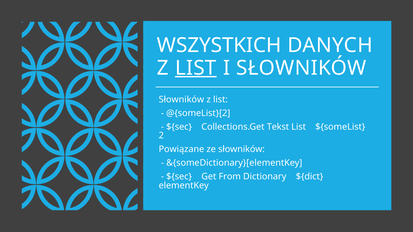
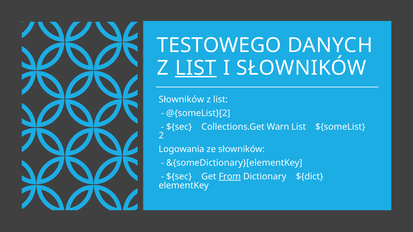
WSZYSTKICH: WSZYSTKICH -> TESTOWEGO
Tekst: Tekst -> Warn
Powiązane: Powiązane -> Logowania
From underline: none -> present
